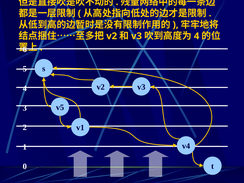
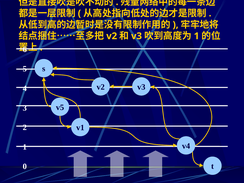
4 at (197, 36): 4 -> 1
